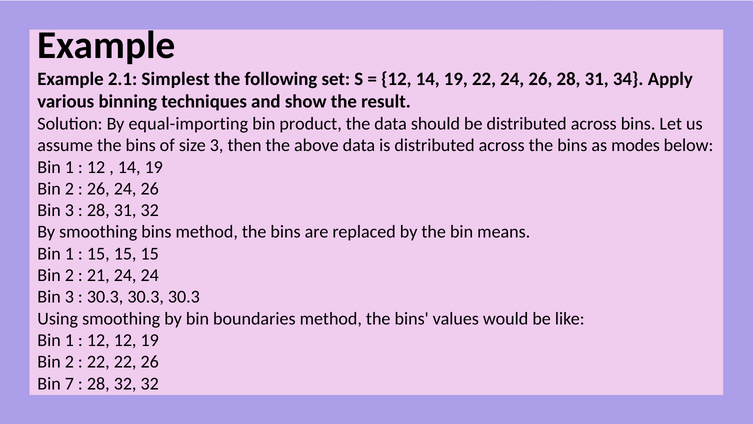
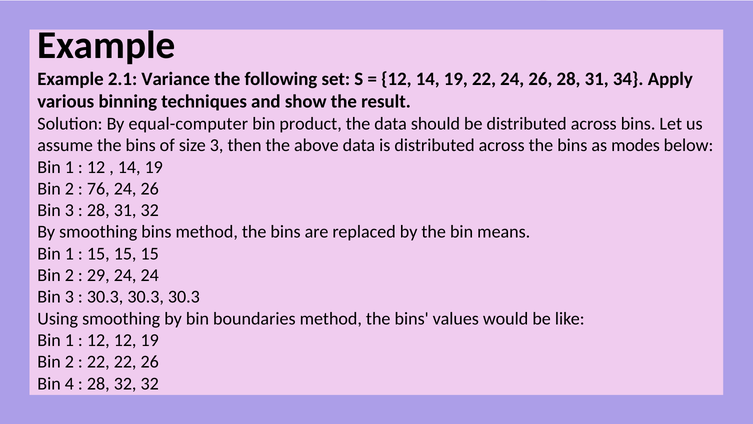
Simplest: Simplest -> Variance
equal-importing: equal-importing -> equal-computer
26 at (98, 189): 26 -> 76
21: 21 -> 29
7: 7 -> 4
